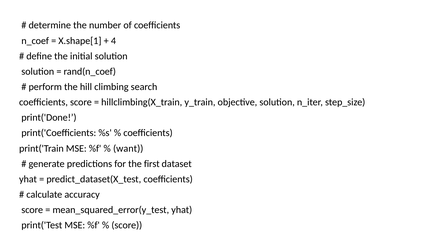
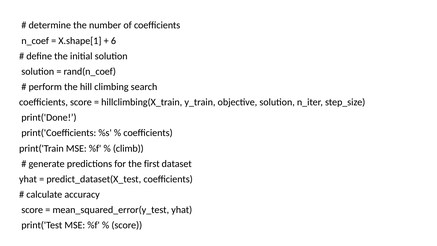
4: 4 -> 6
want: want -> climb
